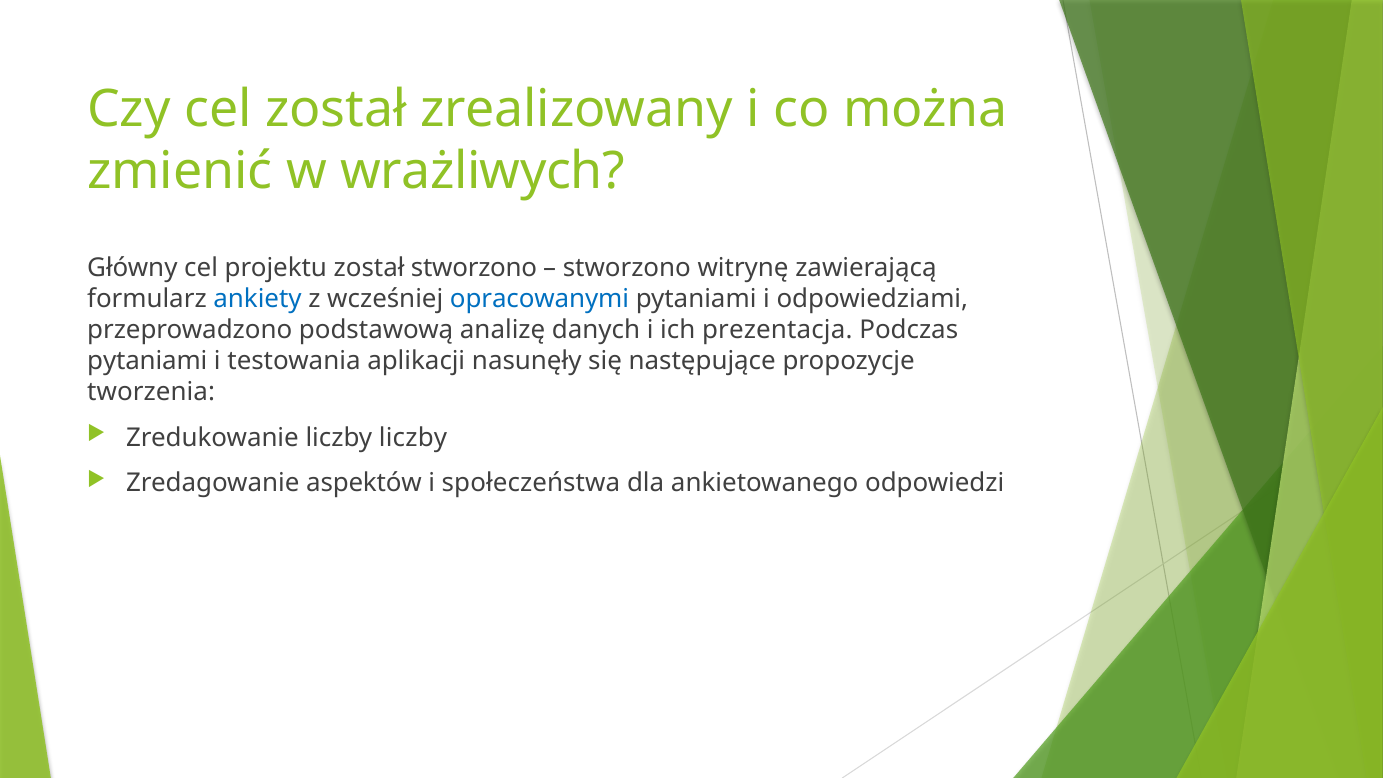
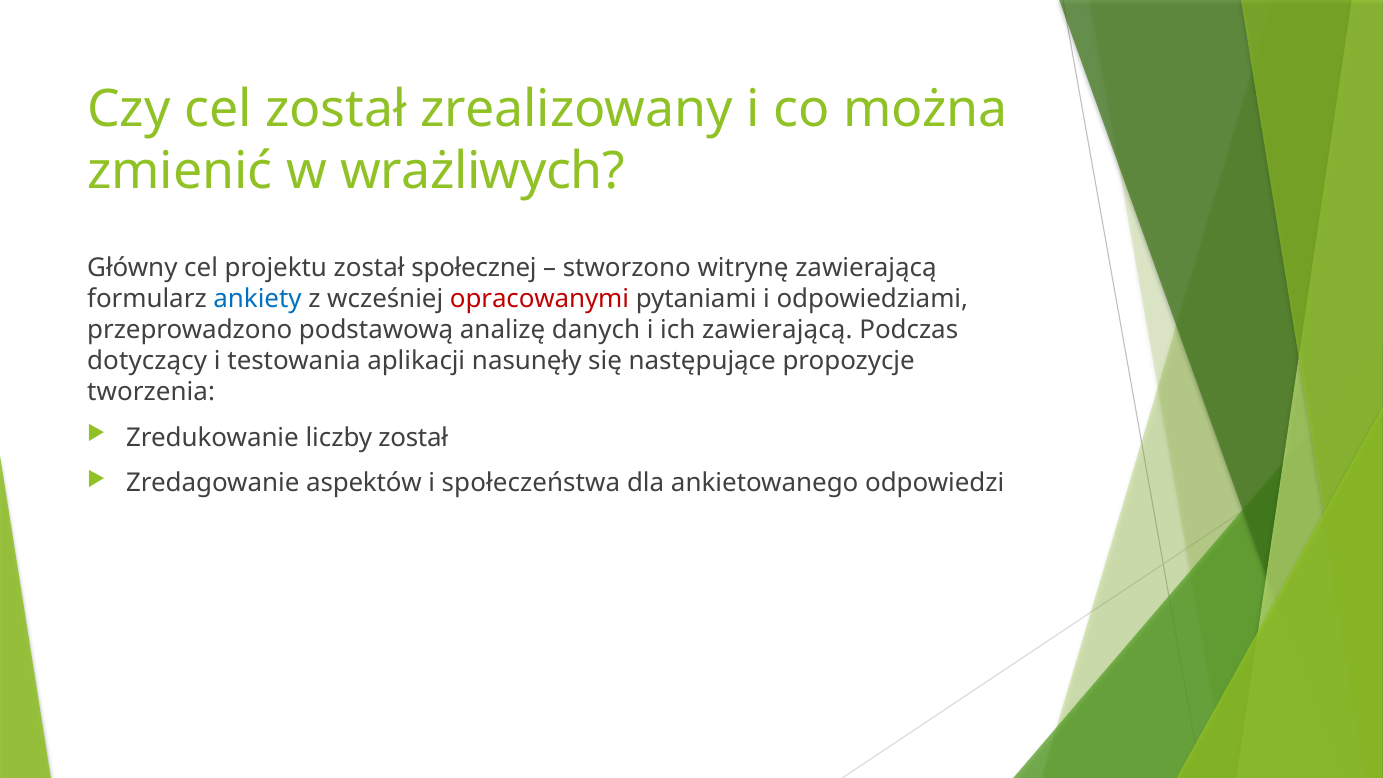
został stworzono: stworzono -> społecznej
opracowanymi colour: blue -> red
ich prezentacja: prezentacja -> zawierającą
pytaniami at (147, 361): pytaniami -> dotyczący
liczby liczby: liczby -> został
